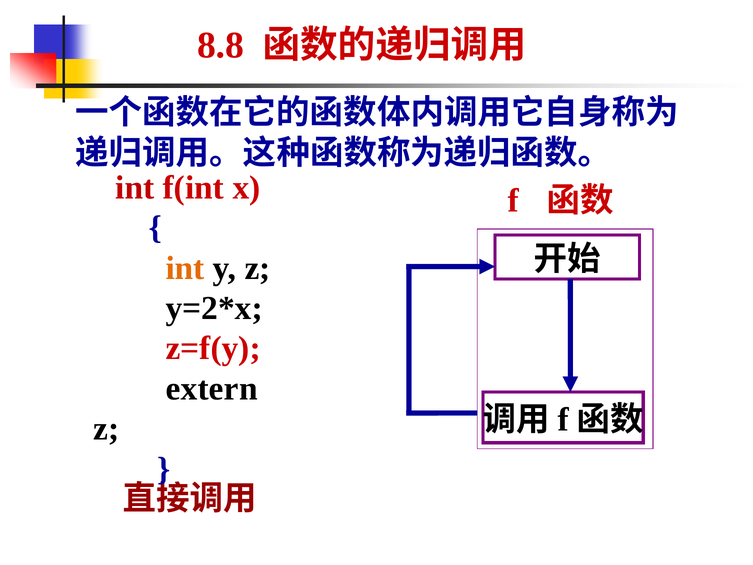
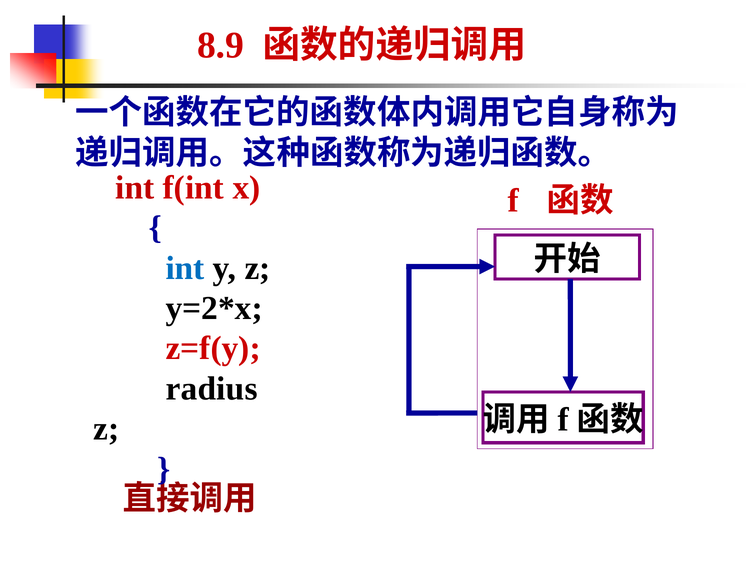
8.8: 8.8 -> 8.9
int at (185, 268) colour: orange -> blue
extern: extern -> radius
